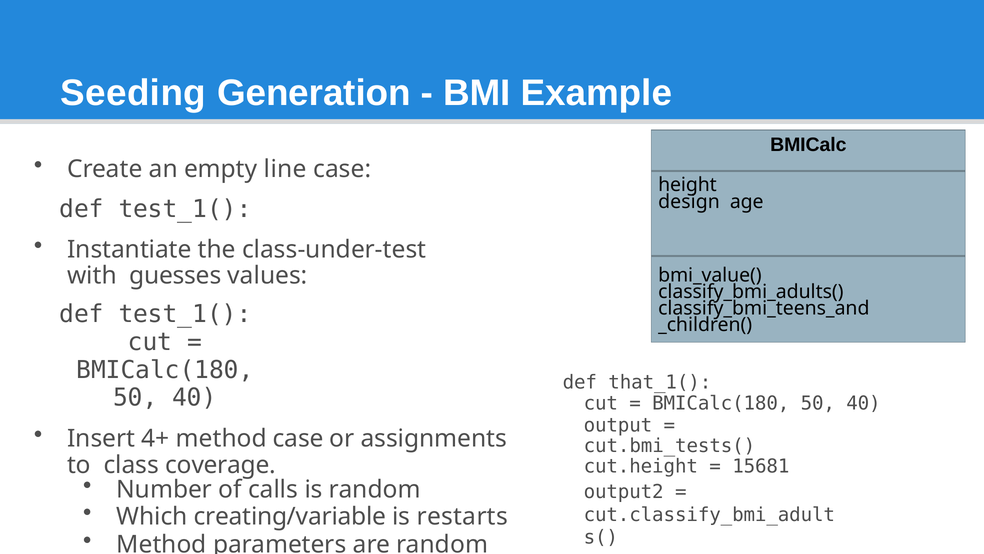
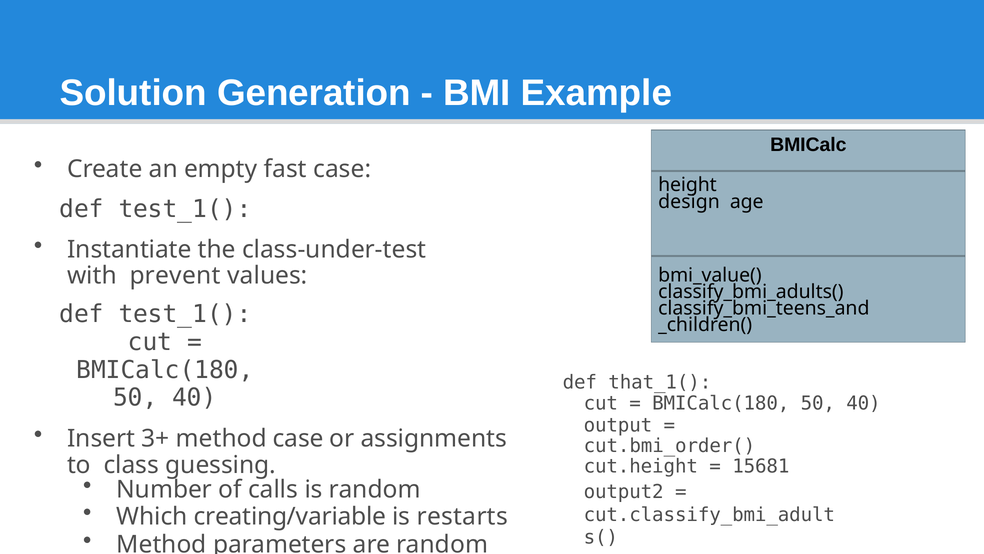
Seeding: Seeding -> Solution
line: line -> fast
guesses: guesses -> prevent
4+: 4+ -> 3+
cut.bmi_tests(: cut.bmi_tests( -> cut.bmi_order(
coverage: coverage -> guessing
